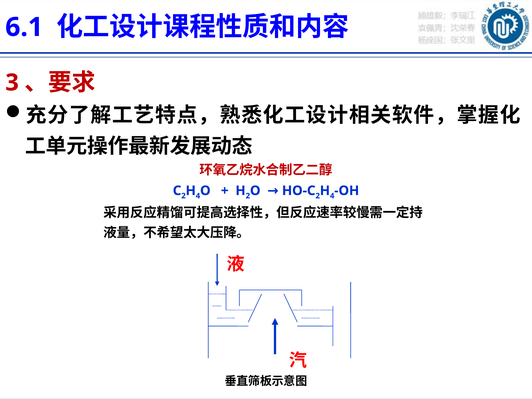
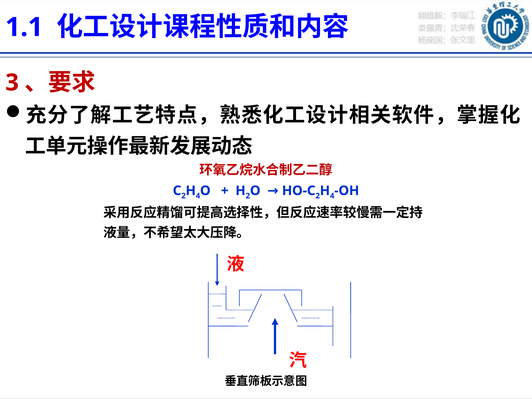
6.1: 6.1 -> 1.1
